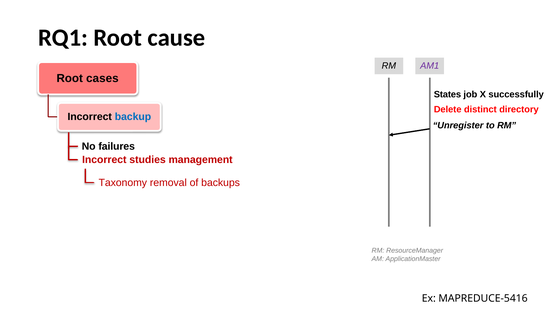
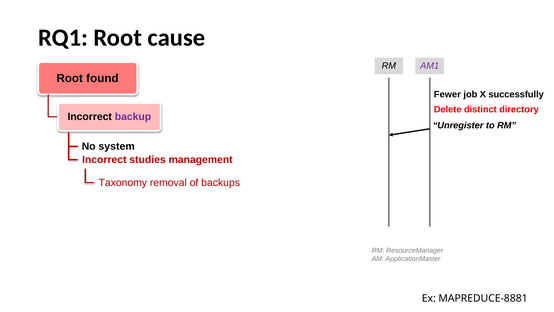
cases: cases -> found
States: States -> Fewer
backup colour: blue -> purple
failures: failures -> system
MAPREDUCE-5416: MAPREDUCE-5416 -> MAPREDUCE-8881
